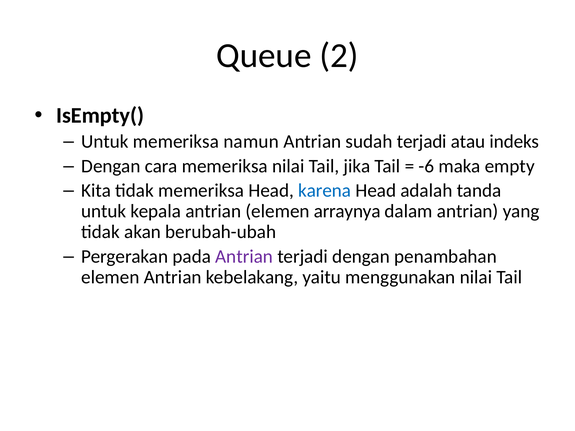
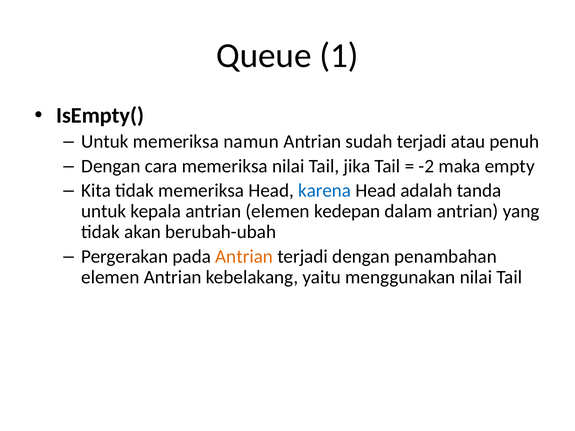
2: 2 -> 1
indeks: indeks -> penuh
-6: -6 -> -2
arraynya: arraynya -> kedepan
Antrian at (244, 257) colour: purple -> orange
